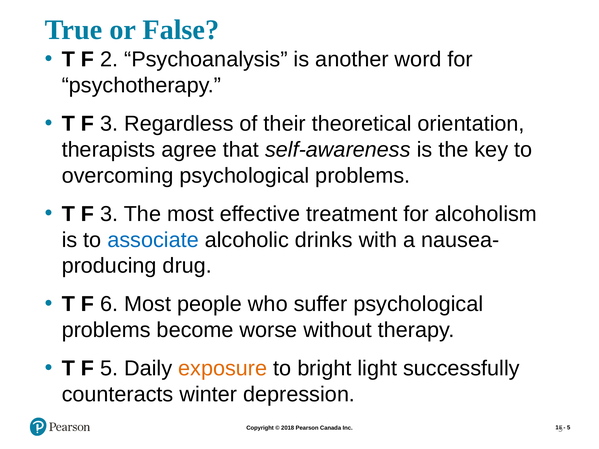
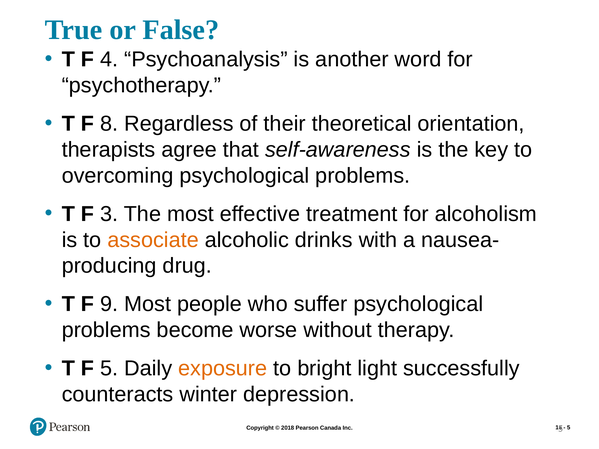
2: 2 -> 4
3 at (109, 124): 3 -> 8
associate colour: blue -> orange
6: 6 -> 9
